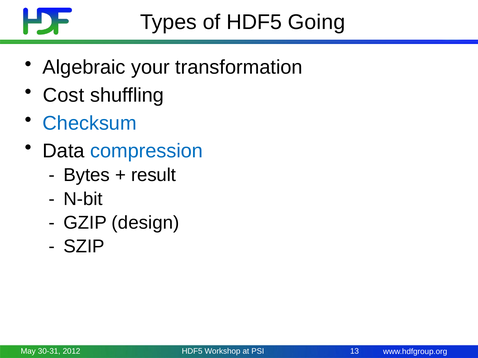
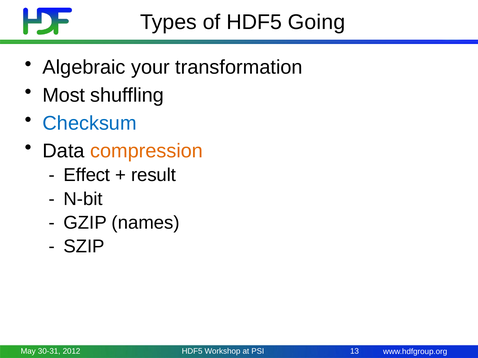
Cost: Cost -> Most
compression colour: blue -> orange
Bytes: Bytes -> Effect
design: design -> names
